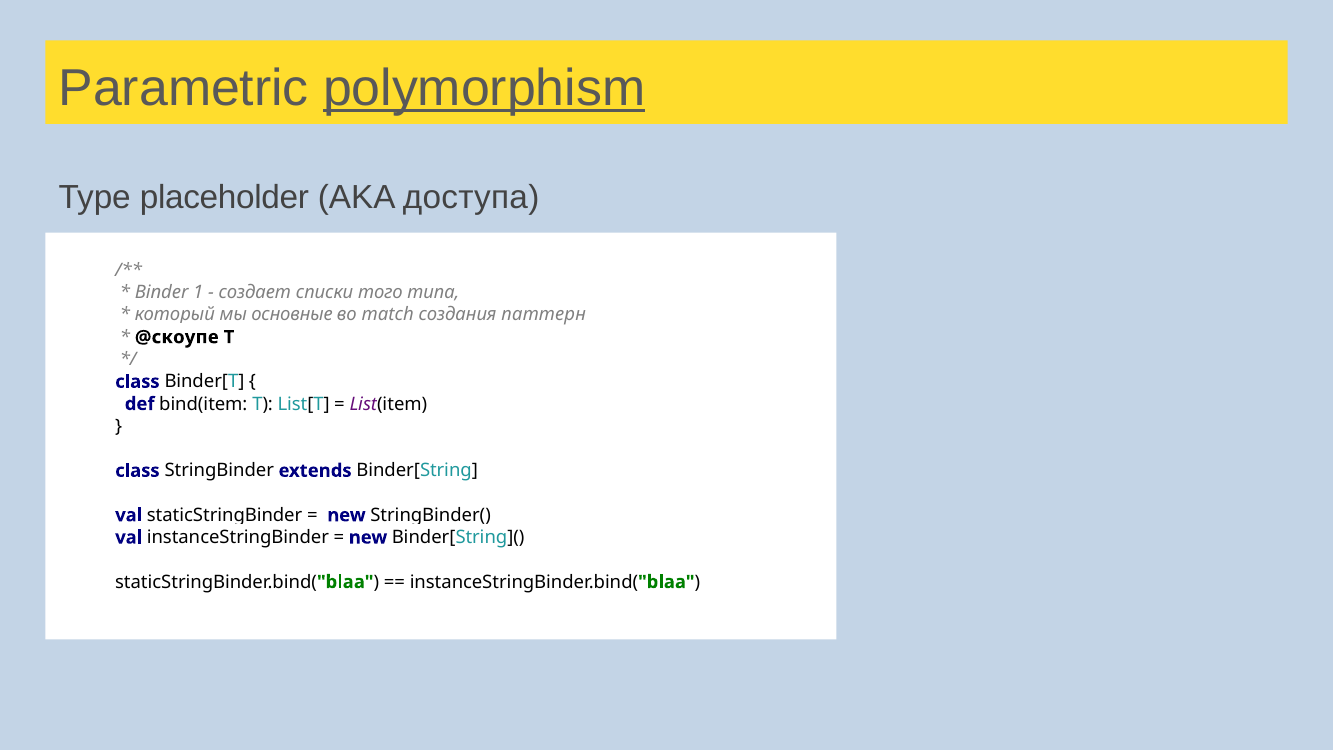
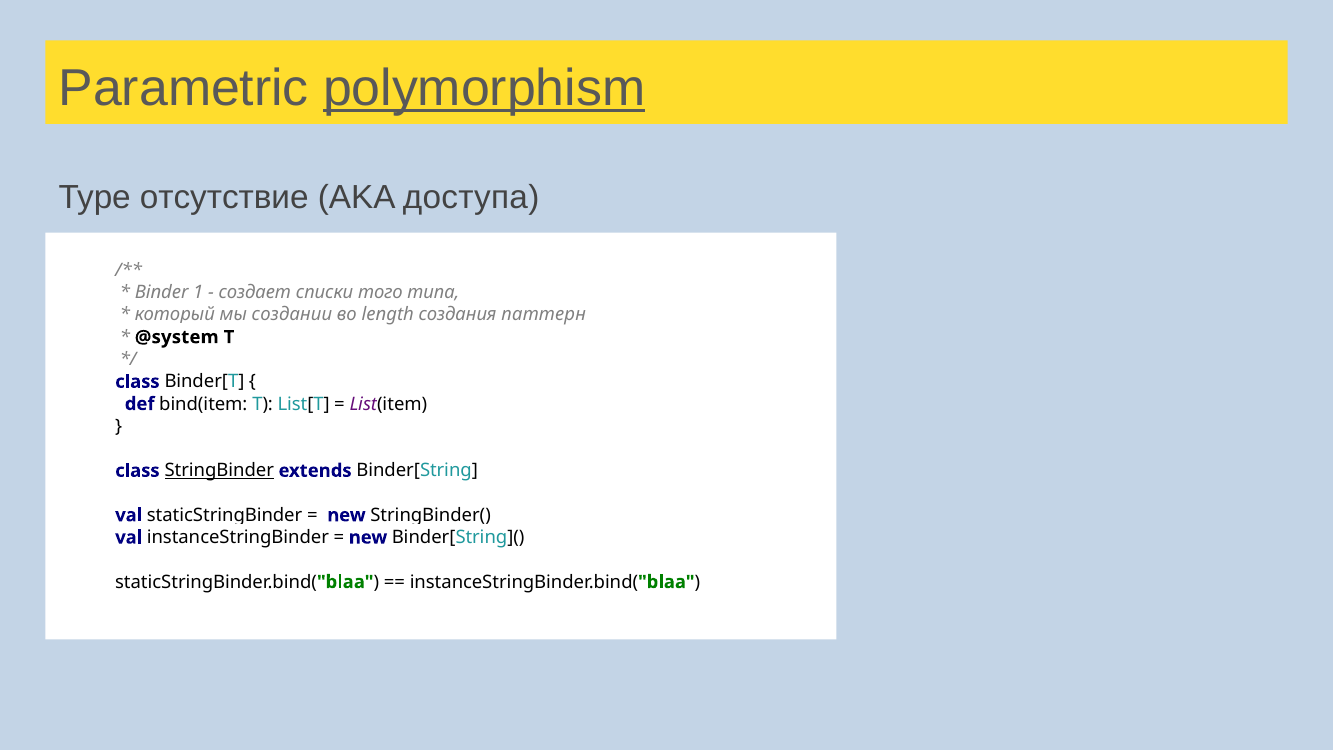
placeholder: placeholder -> отсутствие
основные: основные -> создании
match: match -> length
@скоупе: @скоупе -> @system
StringBinder underline: none -> present
